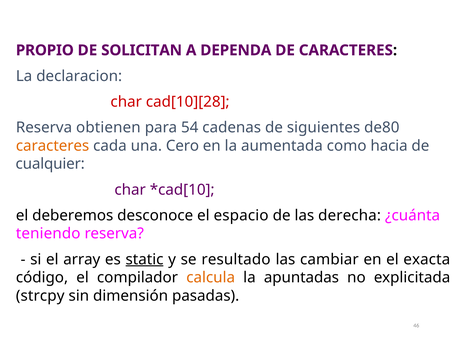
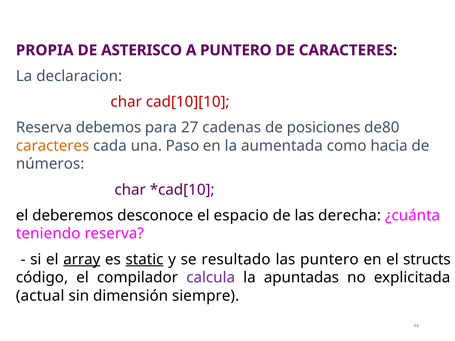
PROPIO: PROPIO -> PROPIA
SOLICITAN: SOLICITAN -> ASTERISCO
A DEPENDA: DEPENDA -> PUNTERO
cad[10][28: cad[10][28 -> cad[10][10
obtienen: obtienen -> debemos
54: 54 -> 27
siguientes: siguientes -> posiciones
Cero: Cero -> Paso
cualquier: cualquier -> números
array underline: none -> present
las cambiar: cambiar -> puntero
exacta: exacta -> structs
calcula colour: orange -> purple
strcpy: strcpy -> actual
pasadas: pasadas -> siempre
